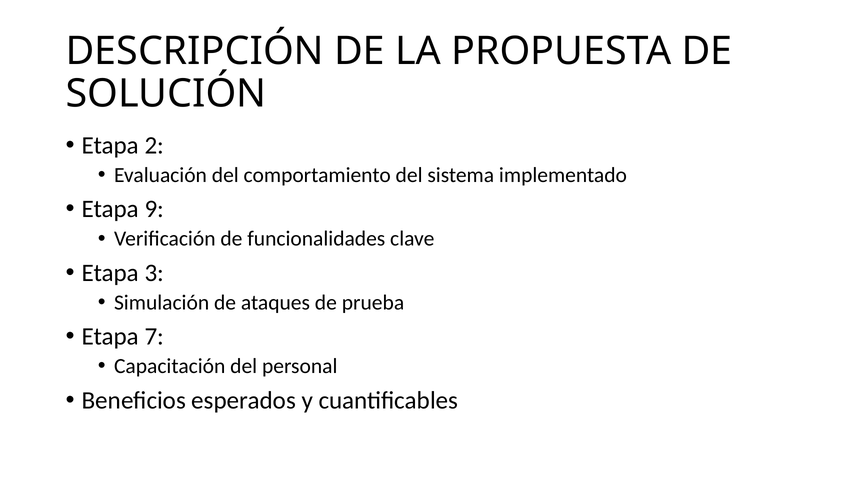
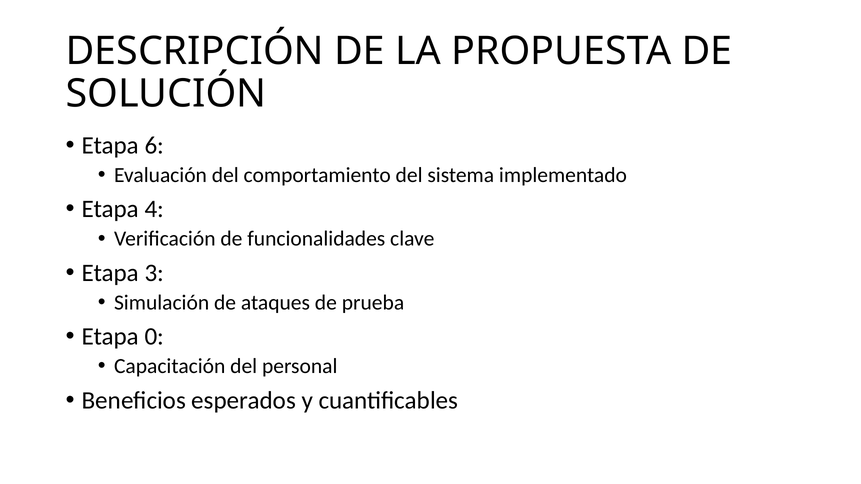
2: 2 -> 6
9: 9 -> 4
7: 7 -> 0
